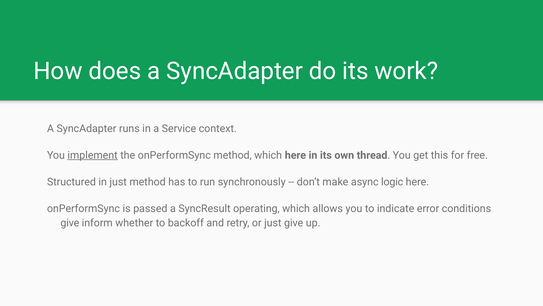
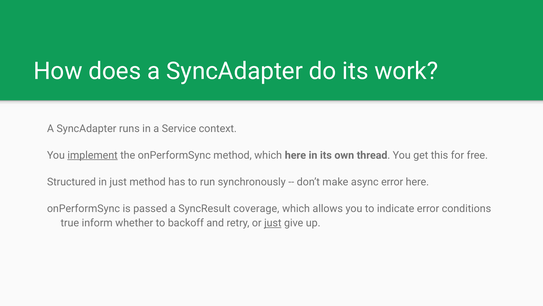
async logic: logic -> error
operating: operating -> coverage
give at (70, 223): give -> true
just at (273, 223) underline: none -> present
